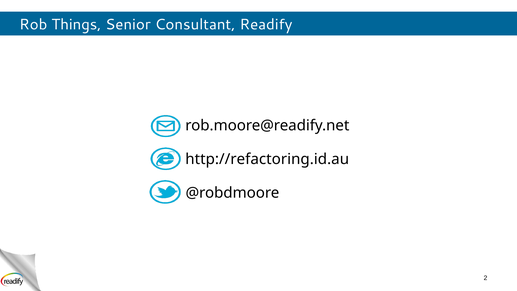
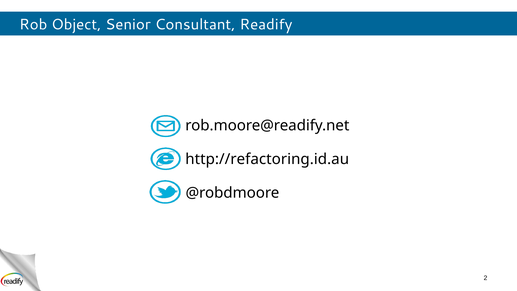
Things: Things -> Object
